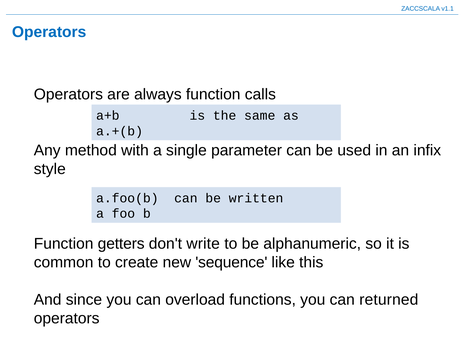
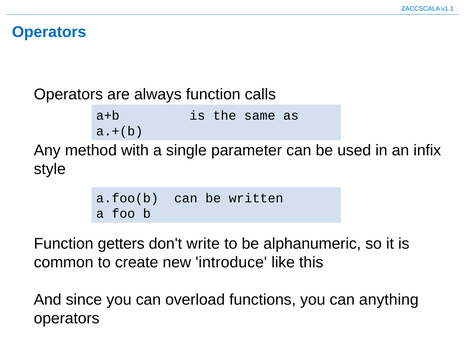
sequence: sequence -> introduce
returned: returned -> anything
